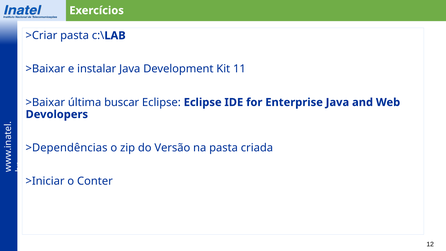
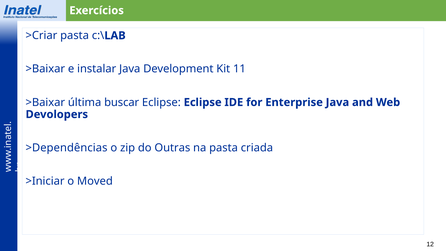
Versão: Versão -> Outras
Conter: Conter -> Moved
